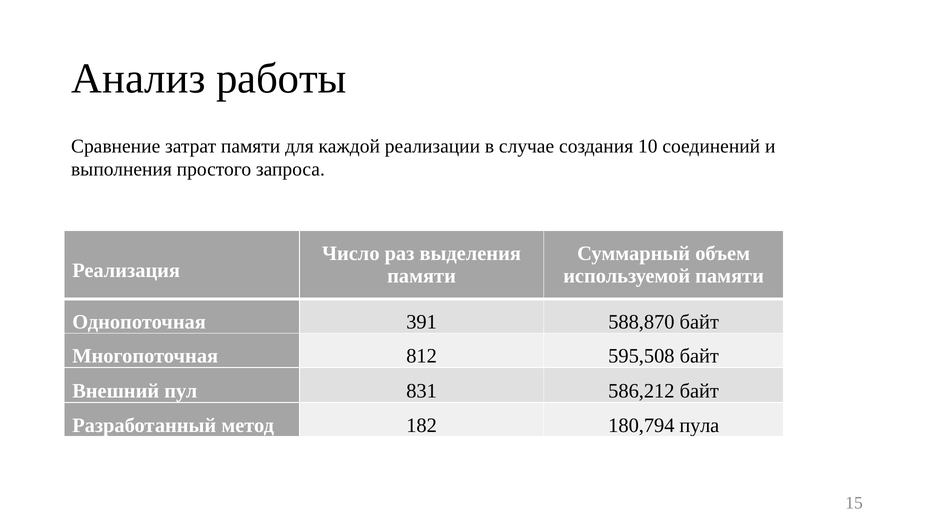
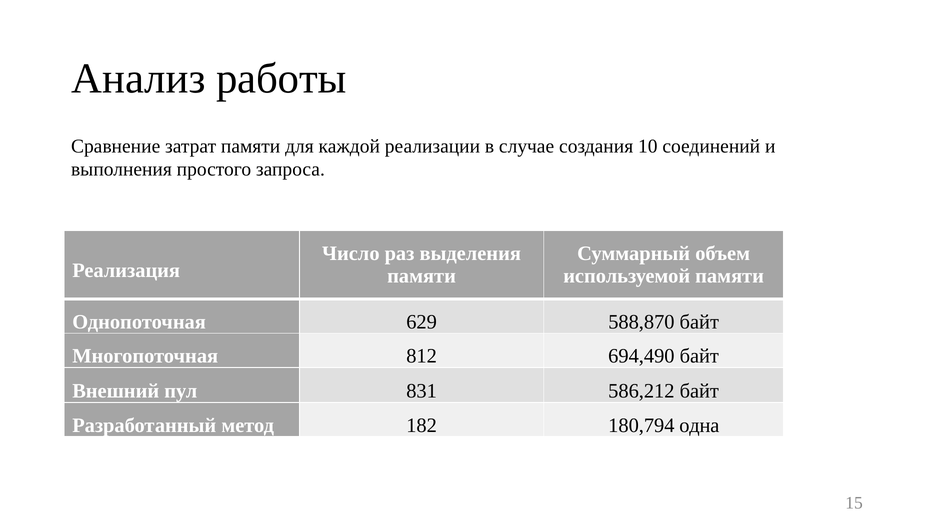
391: 391 -> 629
595,508: 595,508 -> 694,490
пула: пула -> одна
